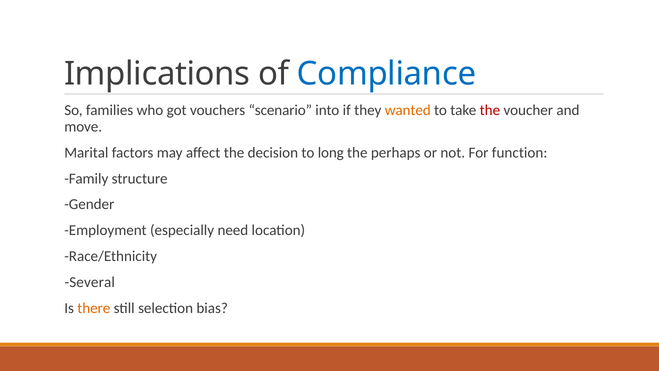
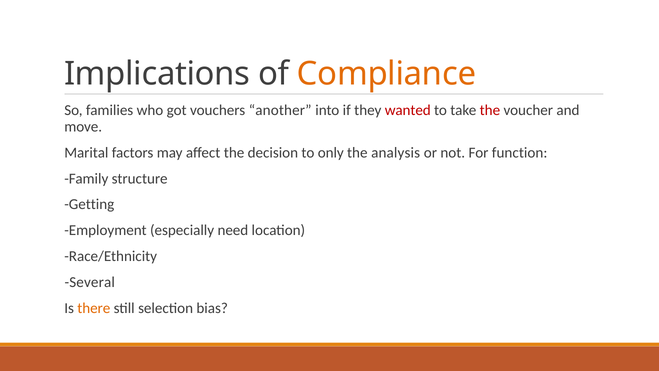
Compliance colour: blue -> orange
scenario: scenario -> another
wanted colour: orange -> red
long: long -> only
perhaps: perhaps -> analysis
Gender: Gender -> Getting
